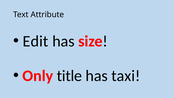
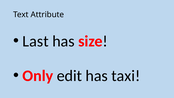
Edit: Edit -> Last
title: title -> edit
